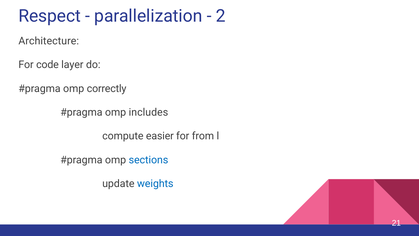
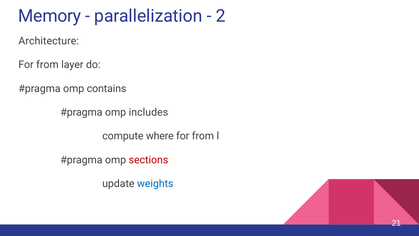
Respect: Respect -> Memory
code at (47, 65): code -> from
correctly: correctly -> contains
easier: easier -> where
sections colour: blue -> red
